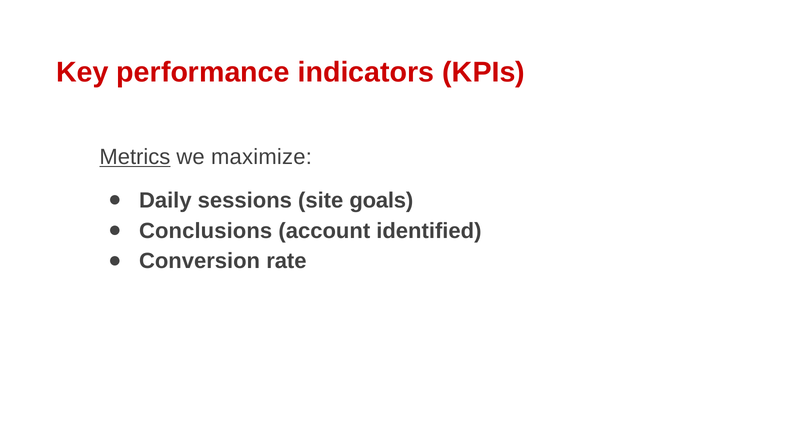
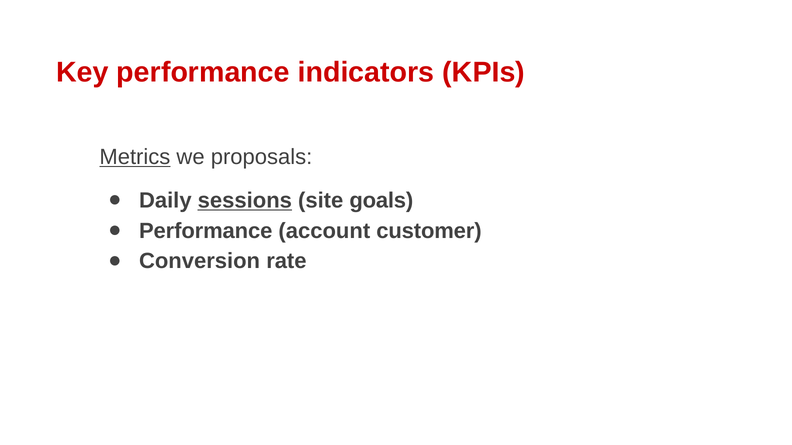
maximize: maximize -> proposals
sessions underline: none -> present
Conclusions at (206, 231): Conclusions -> Performance
identified: identified -> customer
